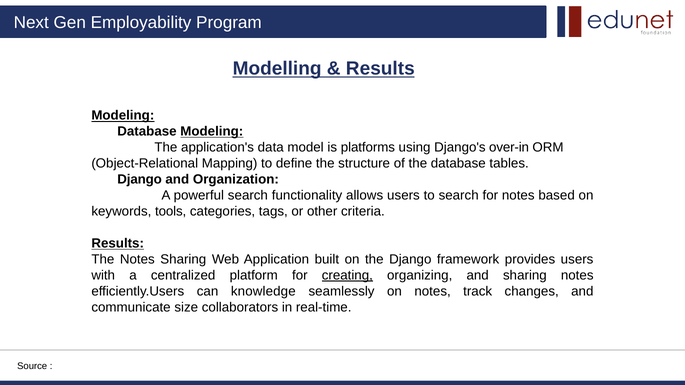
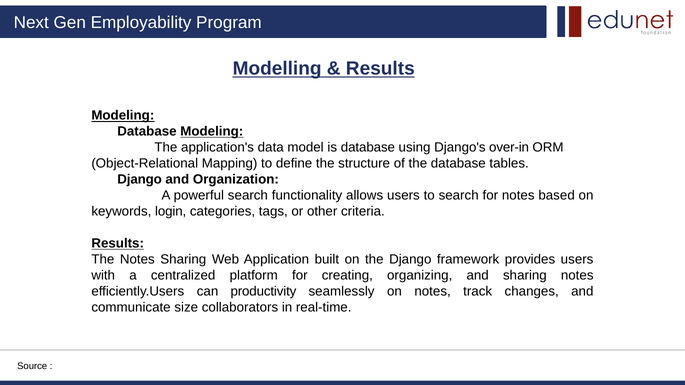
is platforms: platforms -> database
tools: tools -> login
creating underline: present -> none
knowledge: knowledge -> productivity
